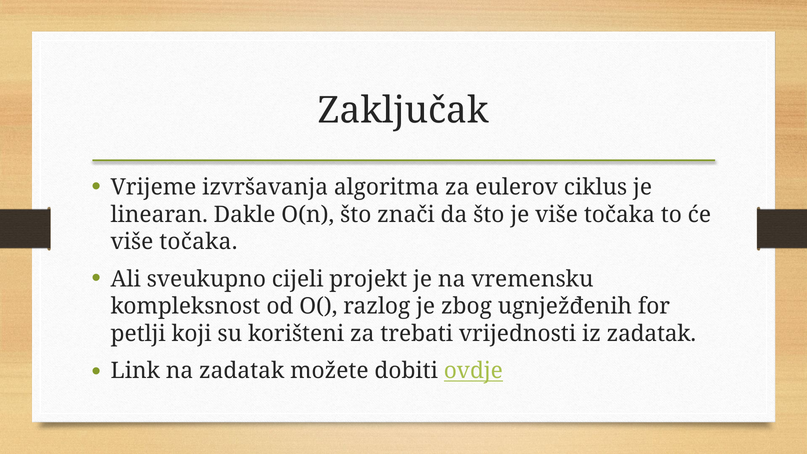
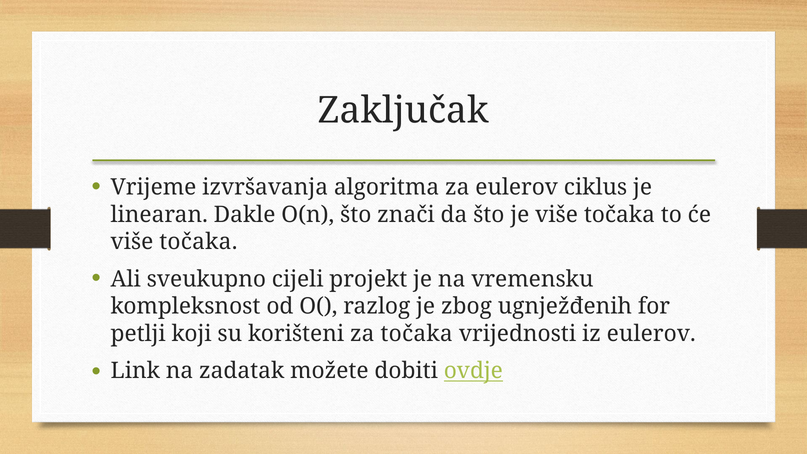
za trebati: trebati -> točaka
iz zadatak: zadatak -> eulerov
